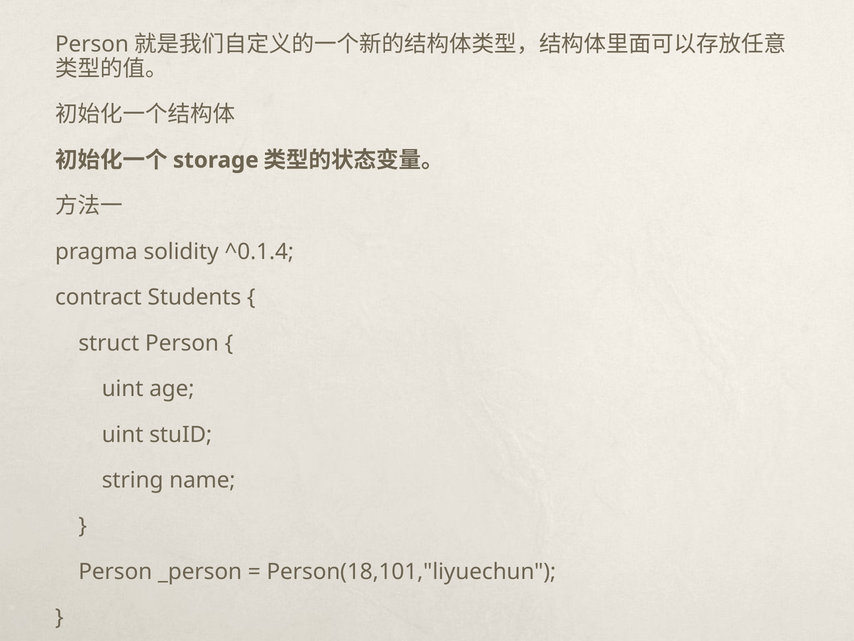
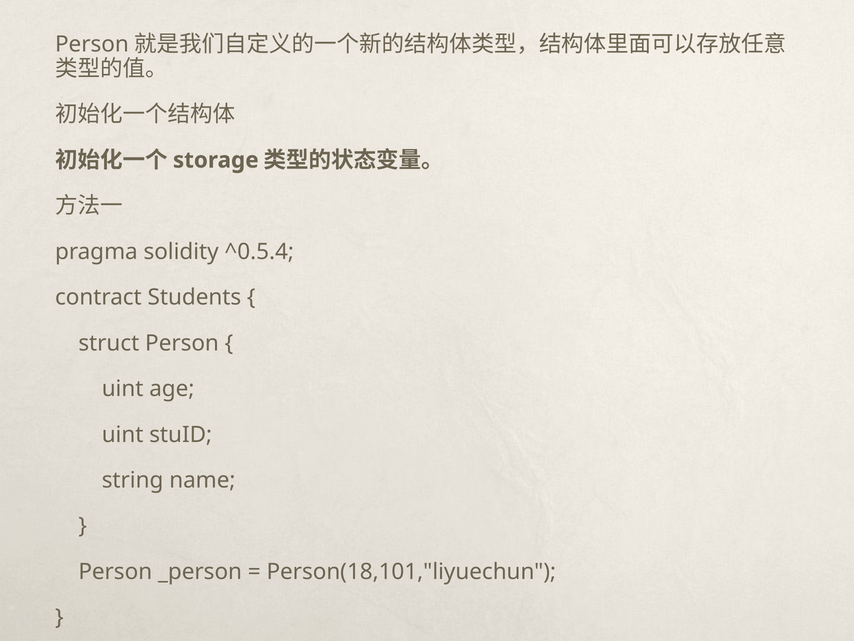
^0.1.4: ^0.1.4 -> ^0.5.4
